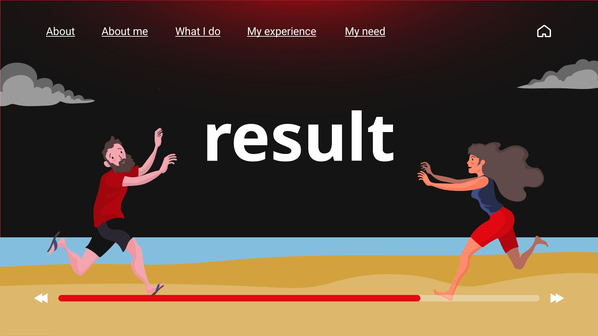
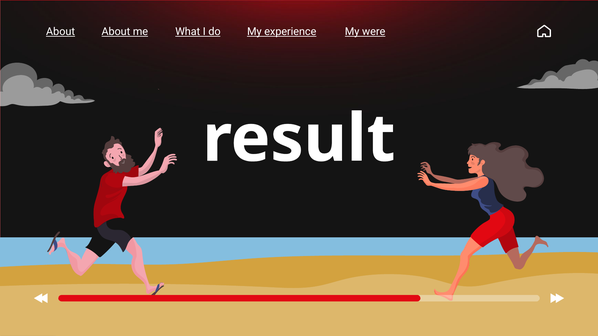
need: need -> were
